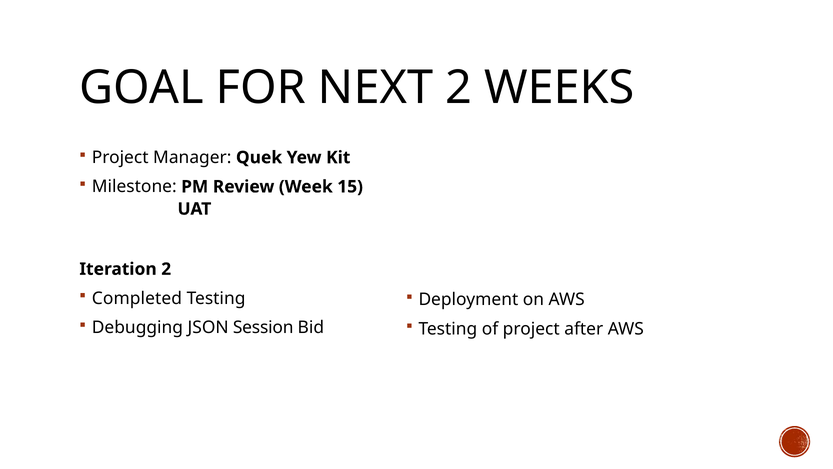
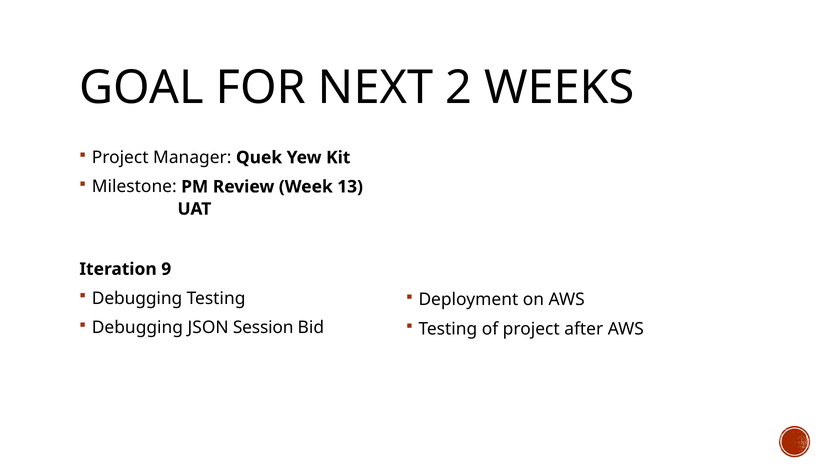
15: 15 -> 13
Iteration 2: 2 -> 9
Completed at (137, 298): Completed -> Debugging
